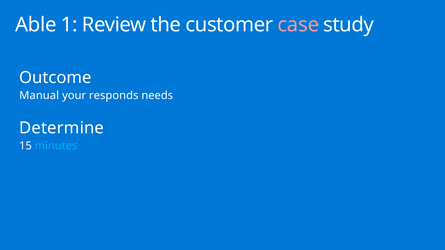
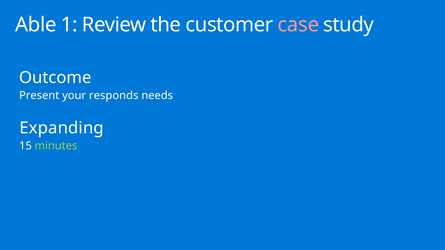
Manual: Manual -> Present
Determine: Determine -> Expanding
minutes colour: light blue -> light green
